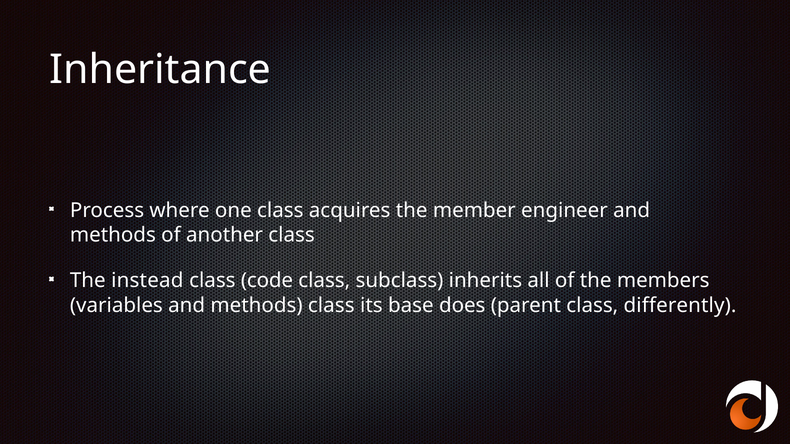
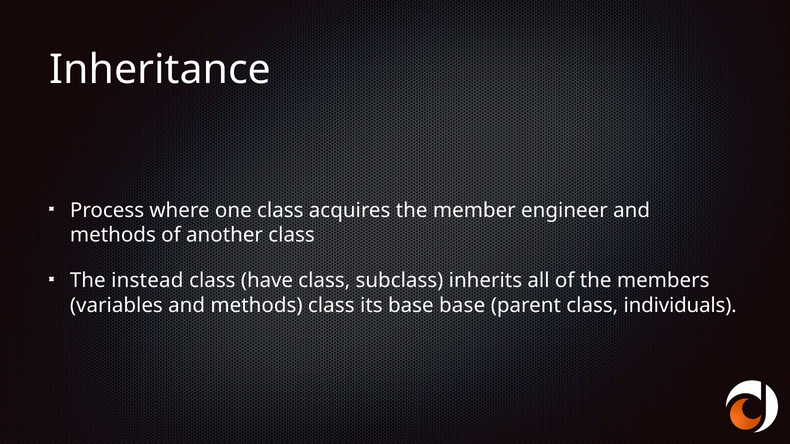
code: code -> have
base does: does -> base
differently: differently -> individuals
